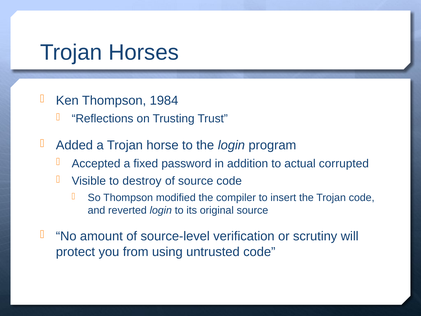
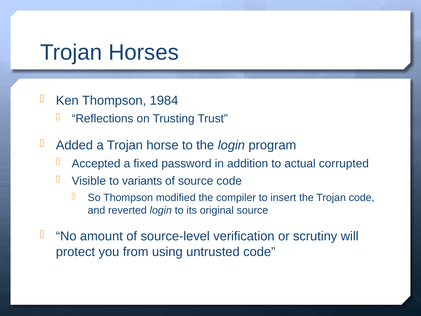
destroy: destroy -> variants
